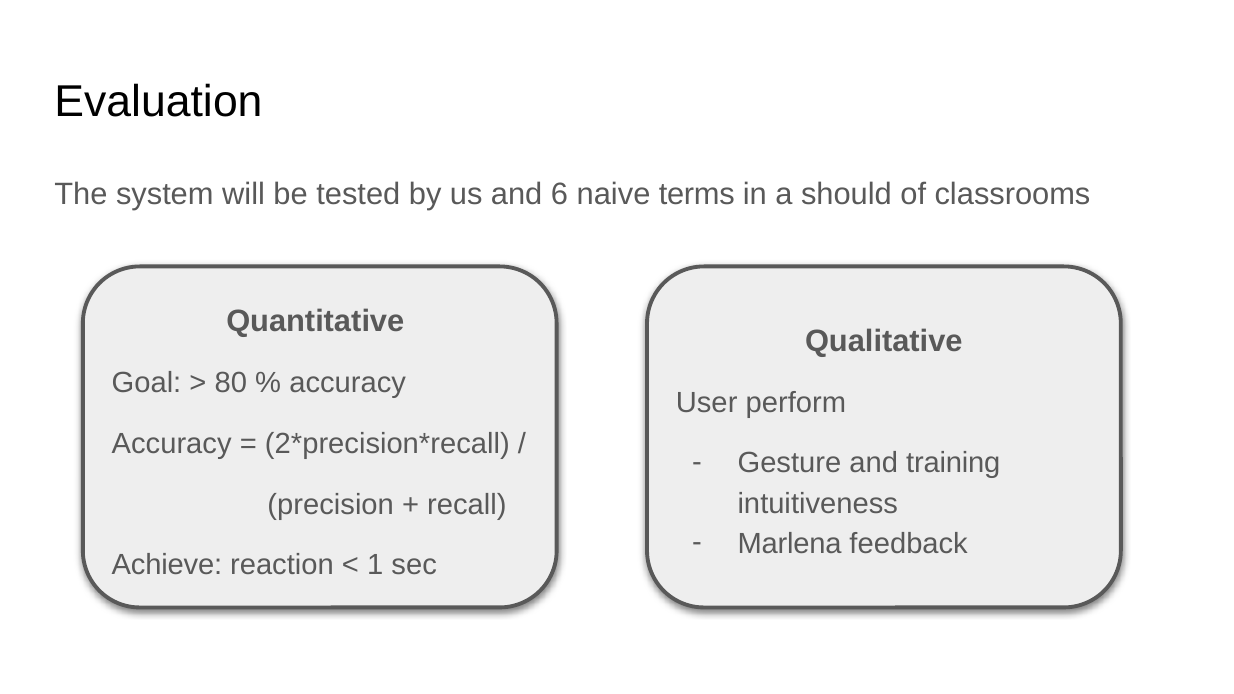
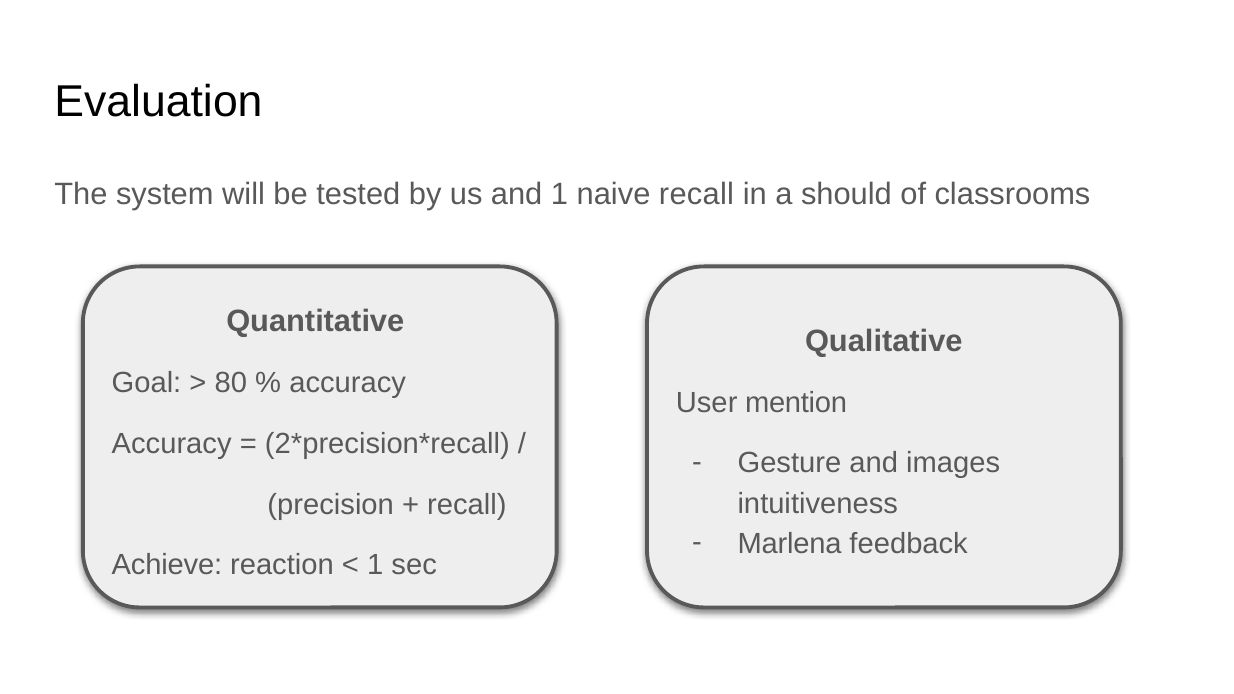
and 6: 6 -> 1
naive terms: terms -> recall
perform: perform -> mention
training: training -> images
